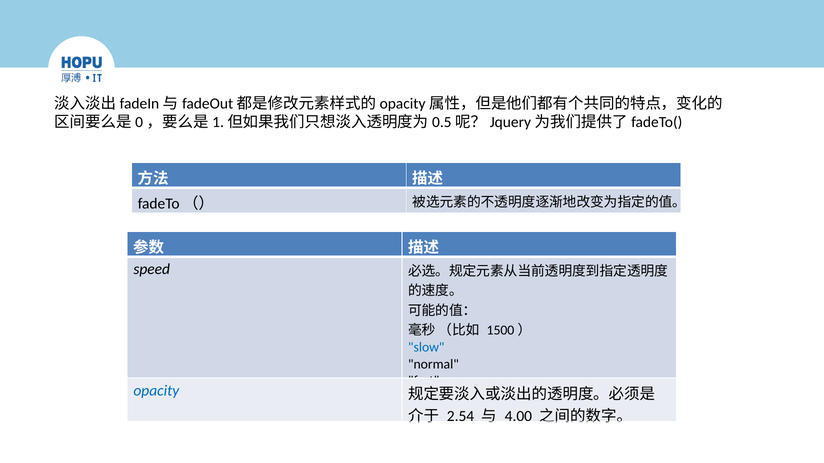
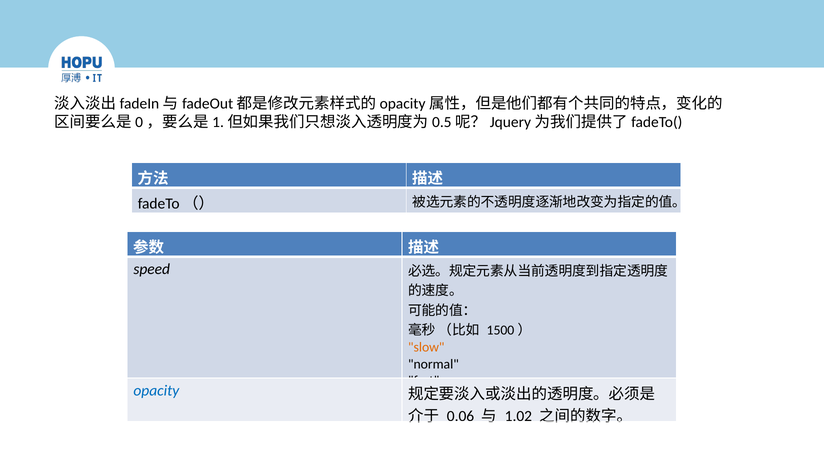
slow colour: blue -> orange
2.54: 2.54 -> 0.06
4.00: 4.00 -> 1.02
